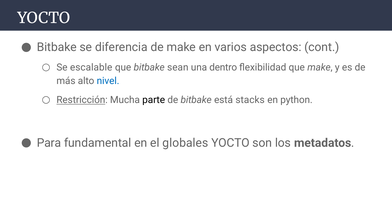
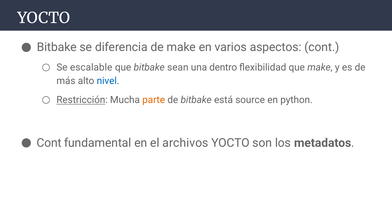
parte colour: black -> orange
stacks: stacks -> source
Para at (49, 143): Para -> Cont
globales: globales -> archivos
